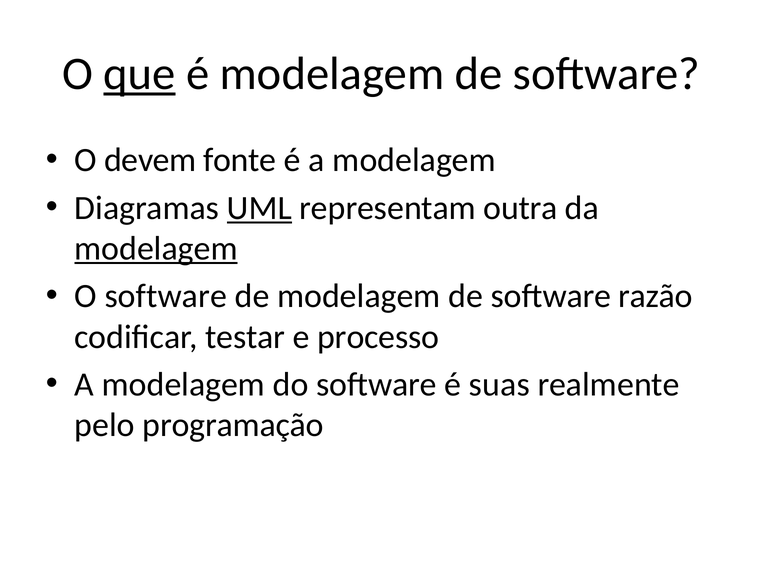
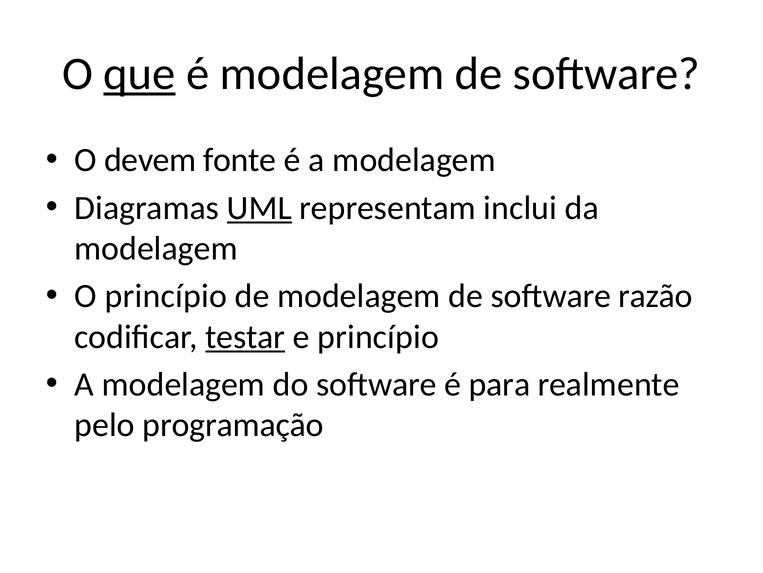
outra: outra -> inclui
modelagem at (156, 248) underline: present -> none
O software: software -> princípio
testar underline: none -> present
e processo: processo -> princípio
suas: suas -> para
